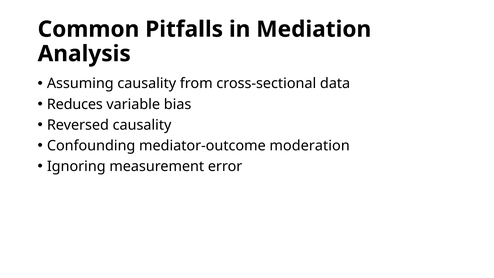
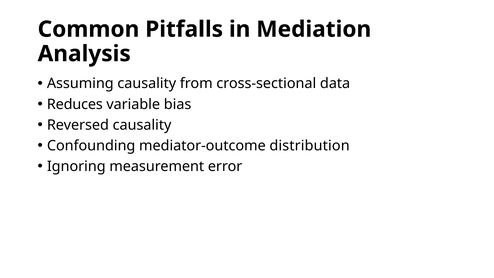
moderation: moderation -> distribution
